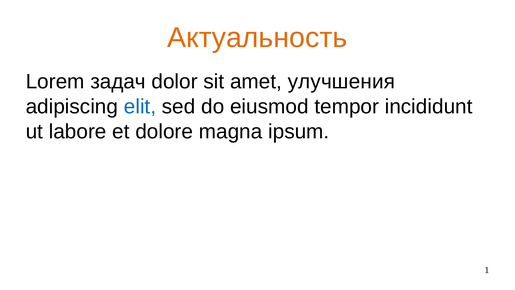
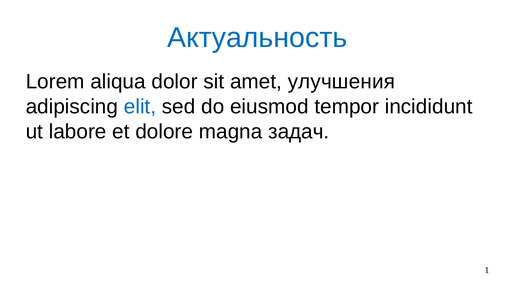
Актуальность colour: orange -> blue
задач: задач -> aliqua
ipsum: ipsum -> задач
